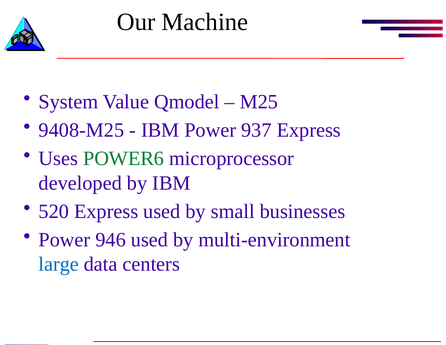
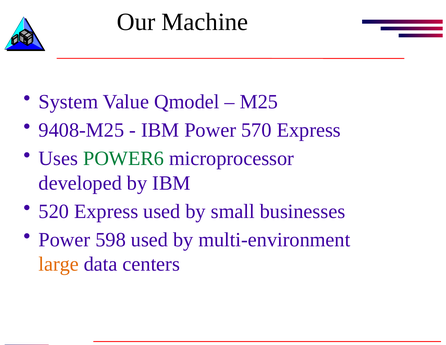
937: 937 -> 570
946: 946 -> 598
large colour: blue -> orange
